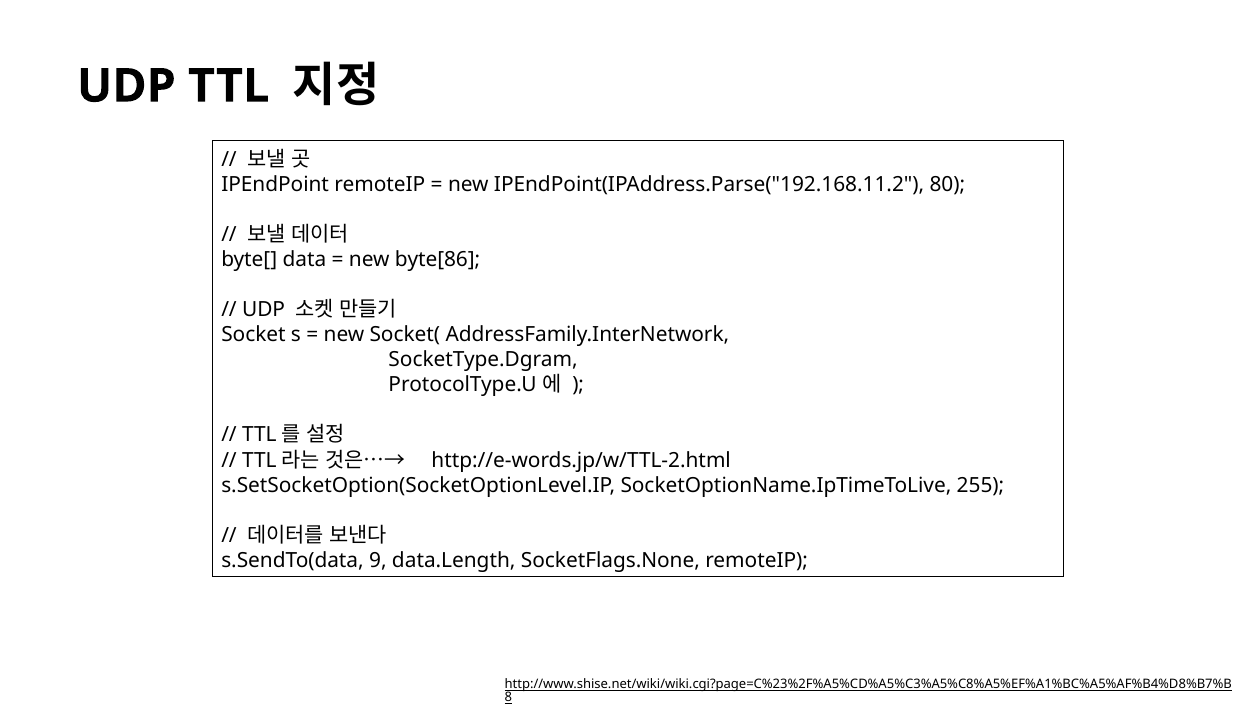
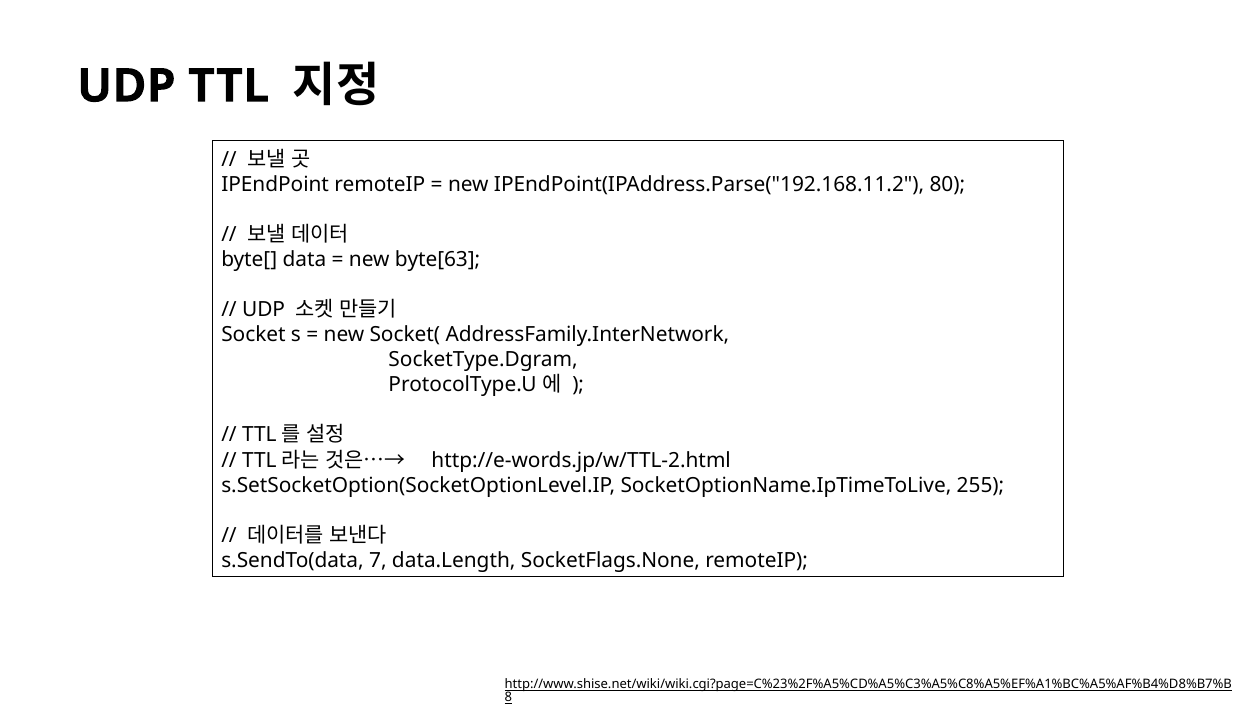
byte[86: byte[86 -> byte[63
9: 9 -> 7
